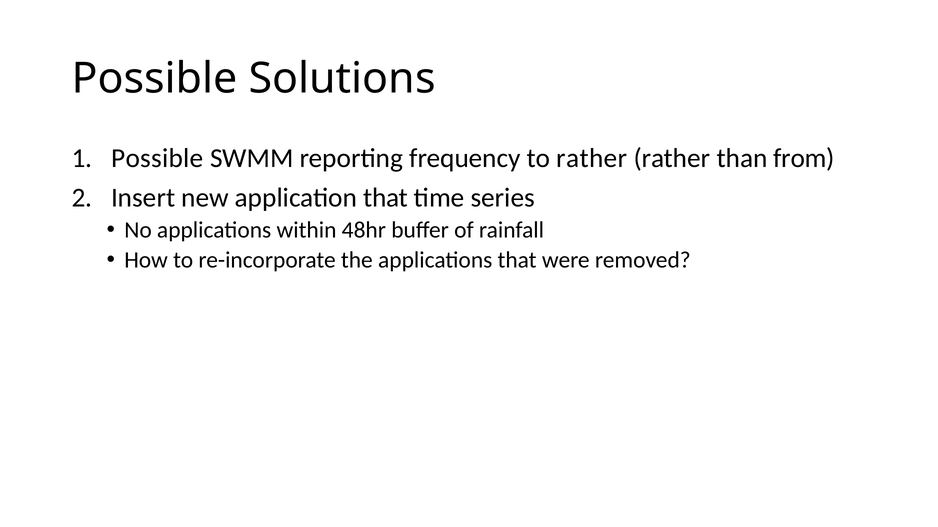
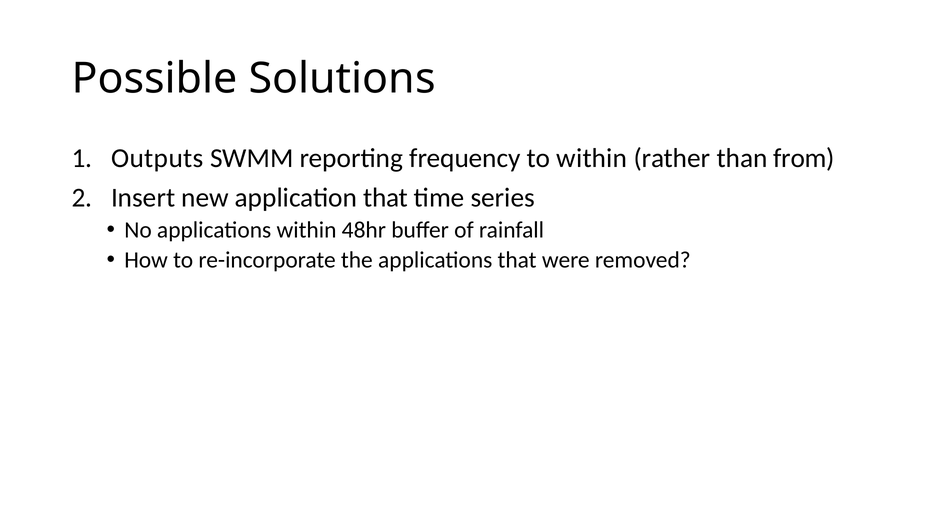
Possible at (157, 159): Possible -> Outputs
to rather: rather -> within
